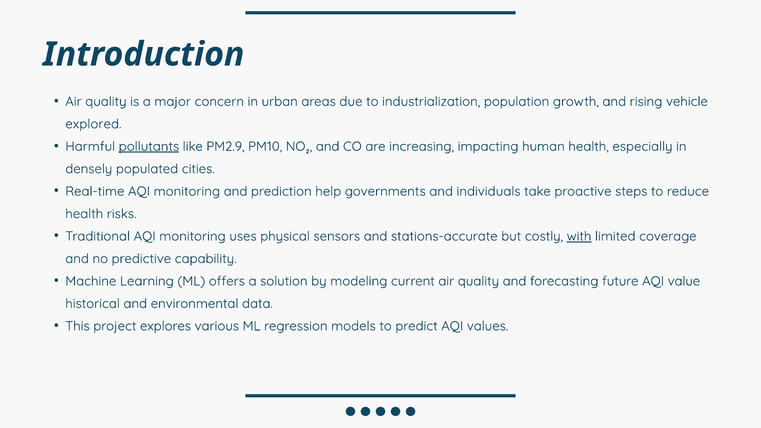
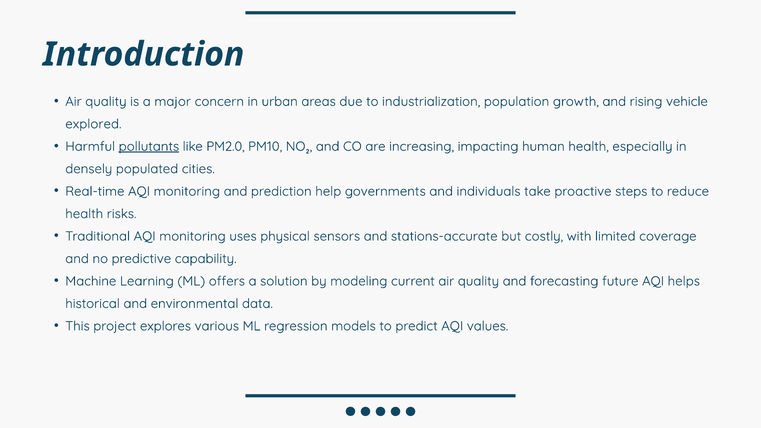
PM2.9: PM2.9 -> PM2.0
with underline: present -> none
value: value -> helps
